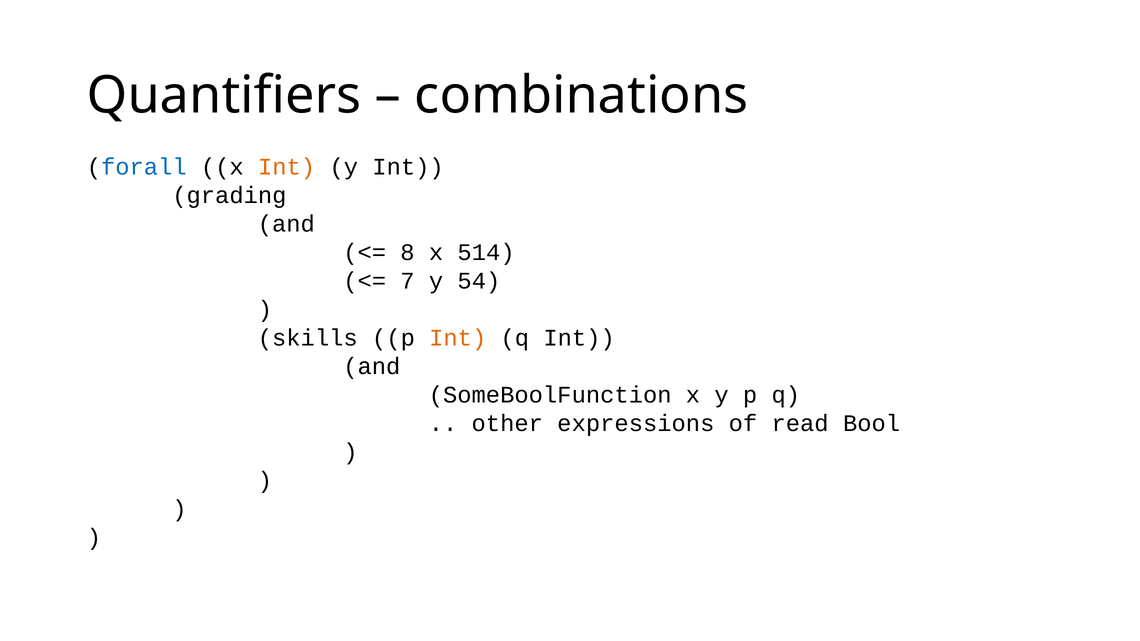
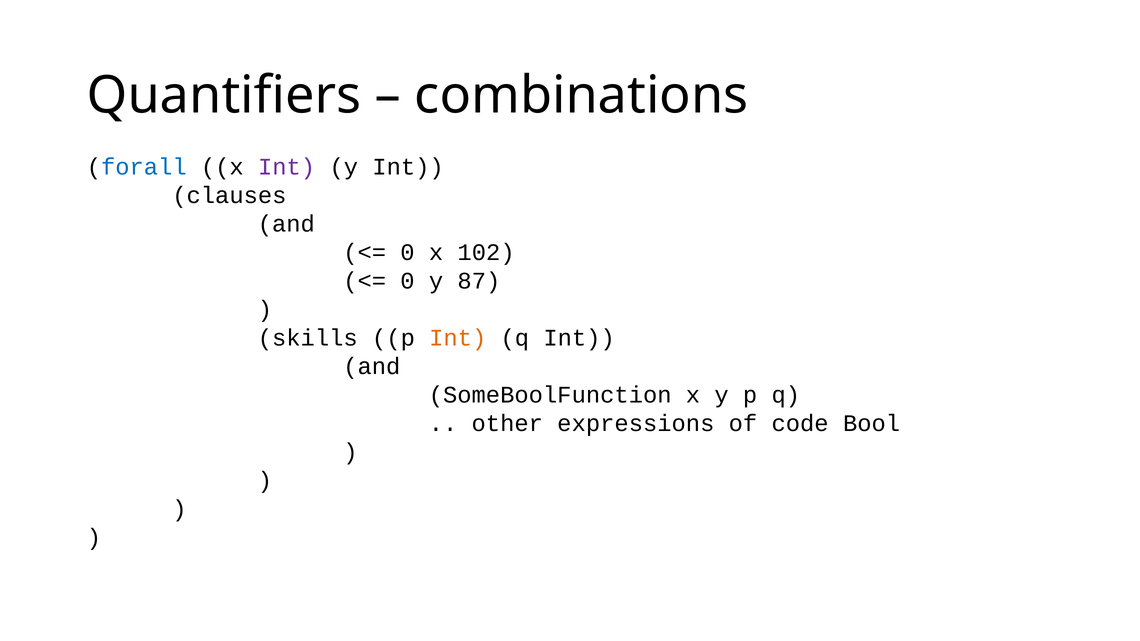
Int at (287, 167) colour: orange -> purple
grading: grading -> clauses
8 at (407, 252): 8 -> 0
514: 514 -> 102
7 at (407, 281): 7 -> 0
54: 54 -> 87
read: read -> code
